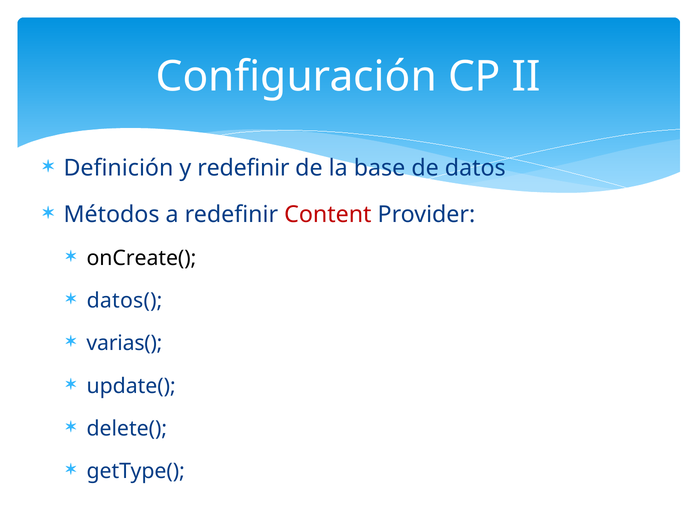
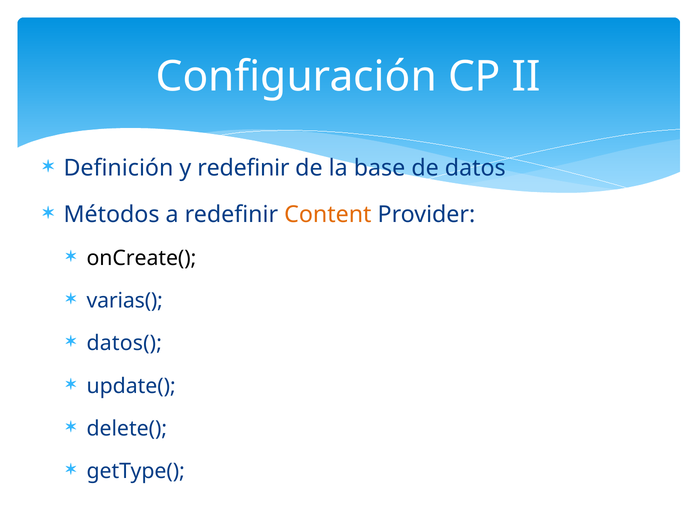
Content colour: red -> orange
datos(: datos( -> varias(
varias(: varias( -> datos(
